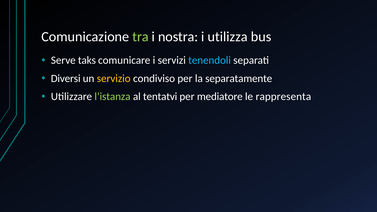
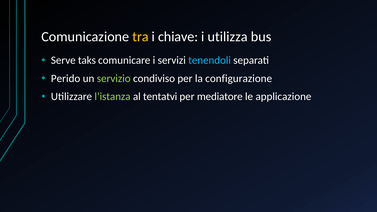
tra colour: light green -> yellow
nostra: nostra -> chiave
Diversi: Diversi -> Perido
servizio colour: yellow -> light green
separatamente: separatamente -> configurazione
rappresenta: rappresenta -> applicazione
